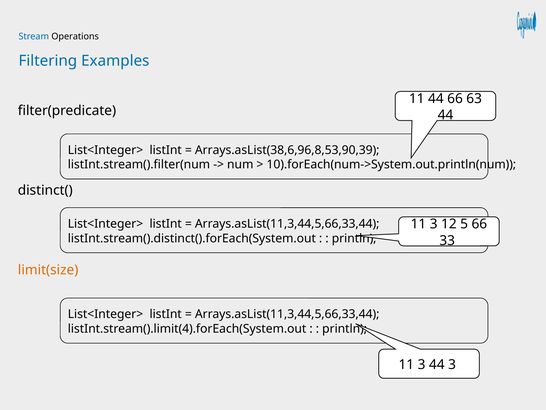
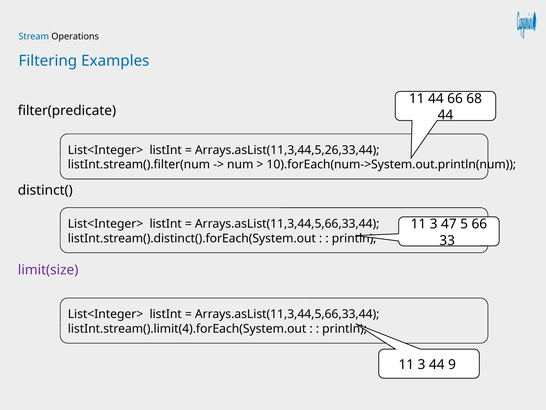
63: 63 -> 68
Arrays.asList(38,6,96,8,53,90,39: Arrays.asList(38,6,96,8,53,90,39 -> Arrays.asList(11,3,44,5,26,33,44
12: 12 -> 47
limit(size colour: orange -> purple
44 3: 3 -> 9
